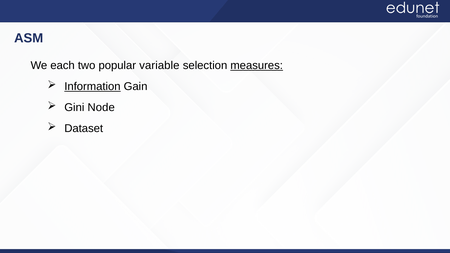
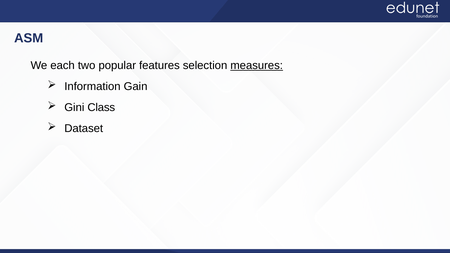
variable: variable -> features
Information underline: present -> none
Node: Node -> Class
